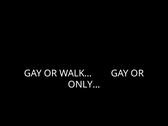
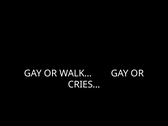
ONLY…: ONLY… -> CRIES…
